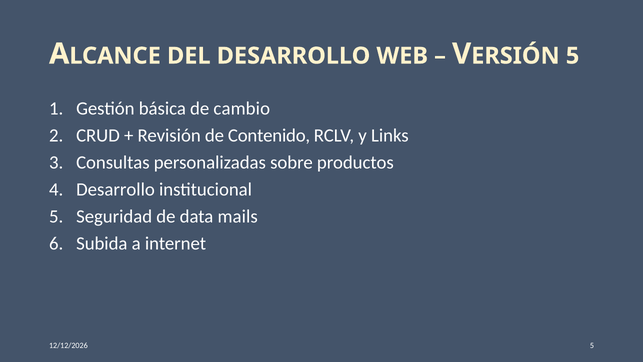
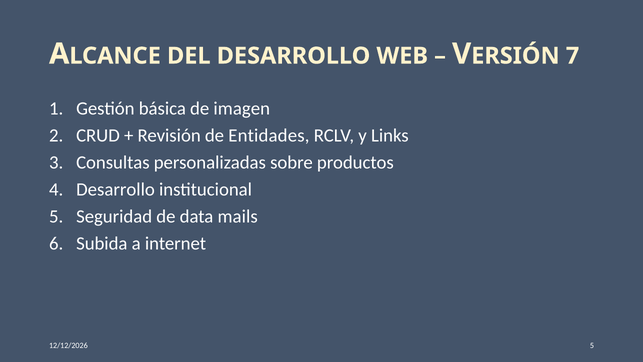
5 at (573, 56): 5 -> 7
cambio: cambio -> imagen
Contenido: Contenido -> Entidades
